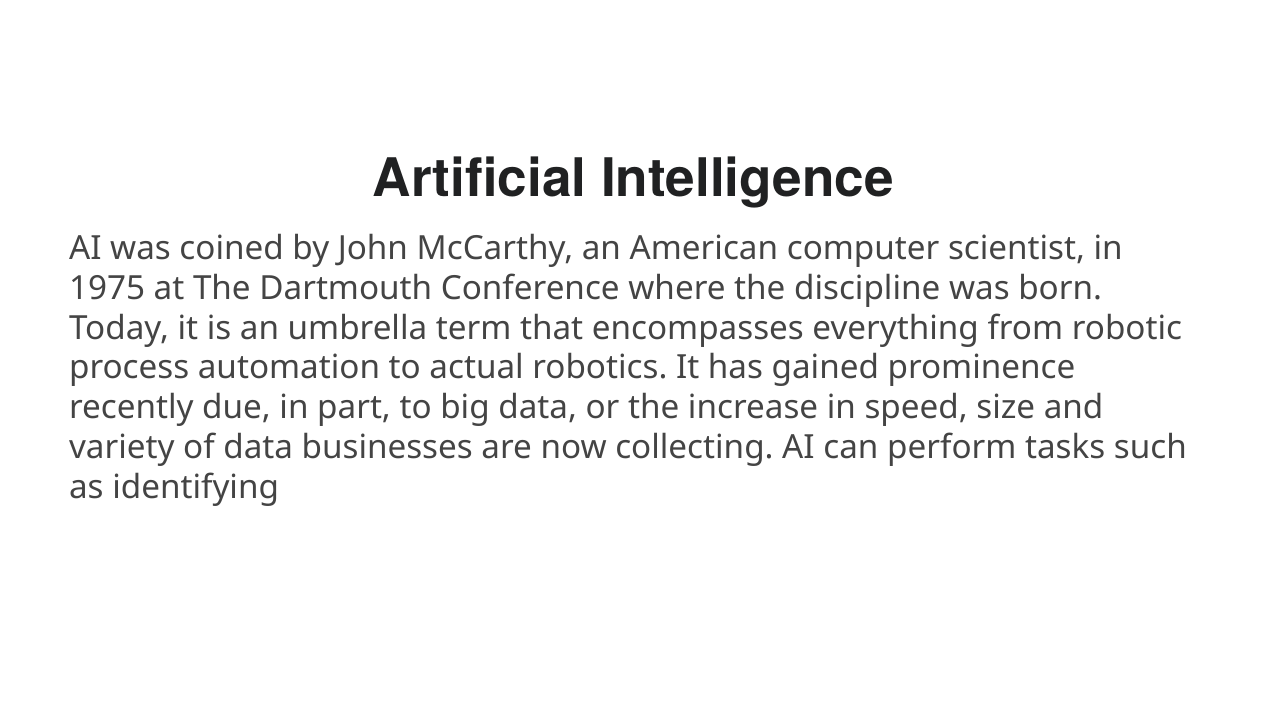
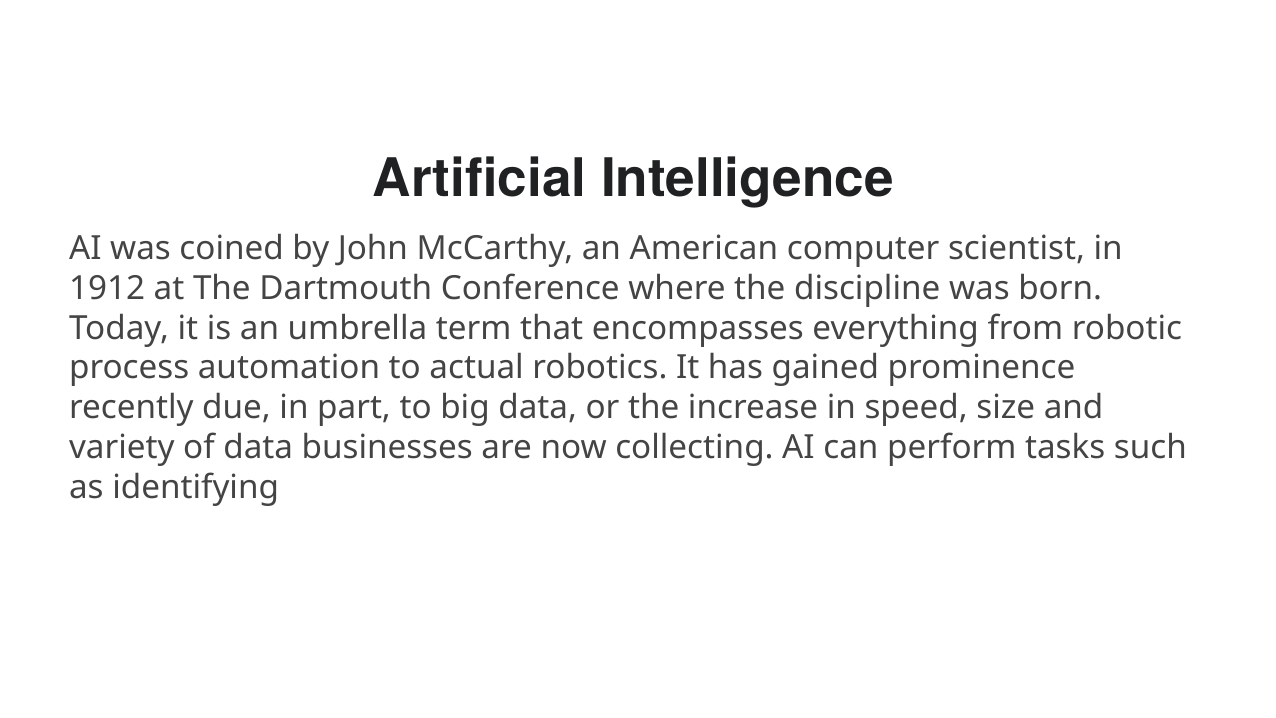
1975: 1975 -> 1912
